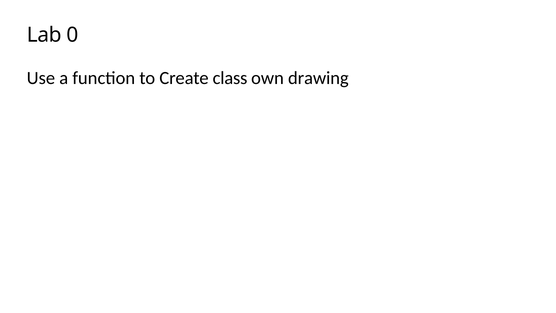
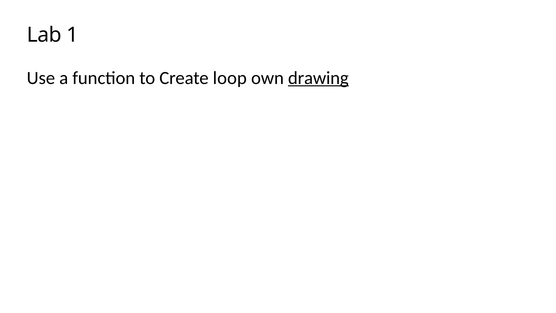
0: 0 -> 1
class: class -> loop
drawing underline: none -> present
